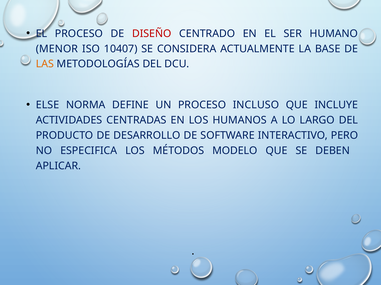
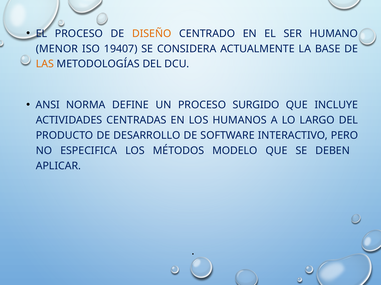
DISEÑO colour: red -> orange
10407: 10407 -> 19407
ELSE: ELSE -> ANSI
INCLUSO: INCLUSO -> SURGIDO
